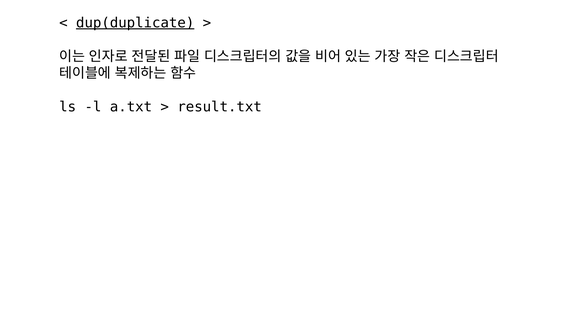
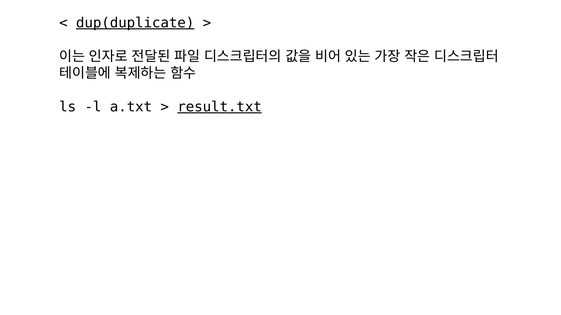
result.txt underline: none -> present
